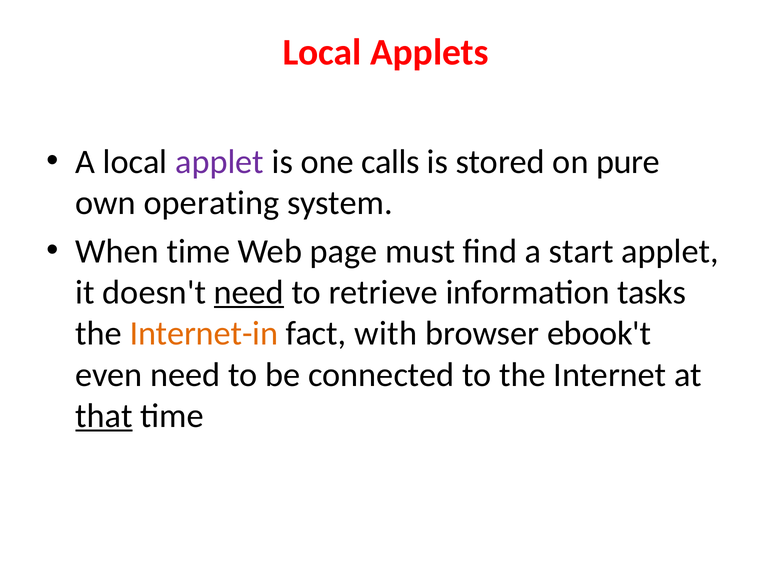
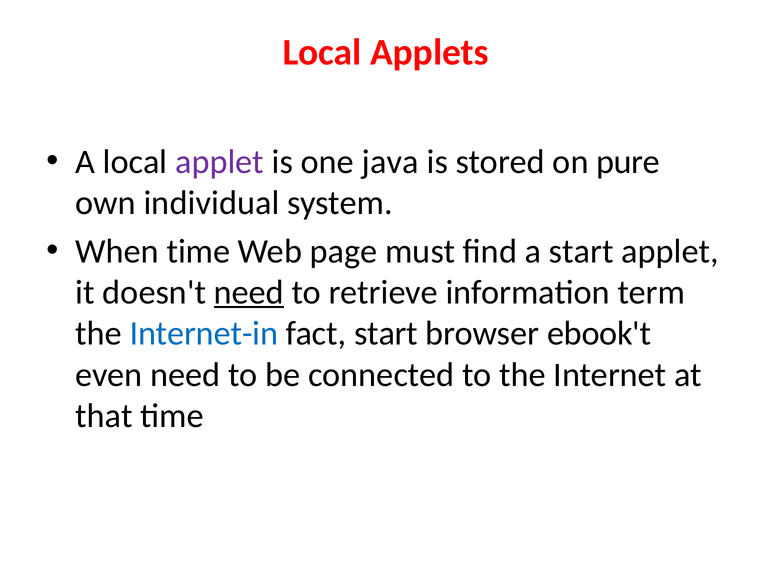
calls: calls -> java
operating: operating -> individual
tasks: tasks -> term
Internet-in colour: orange -> blue
fact with: with -> start
that underline: present -> none
